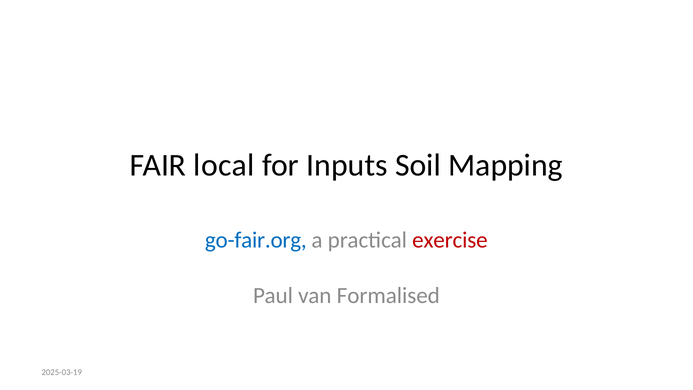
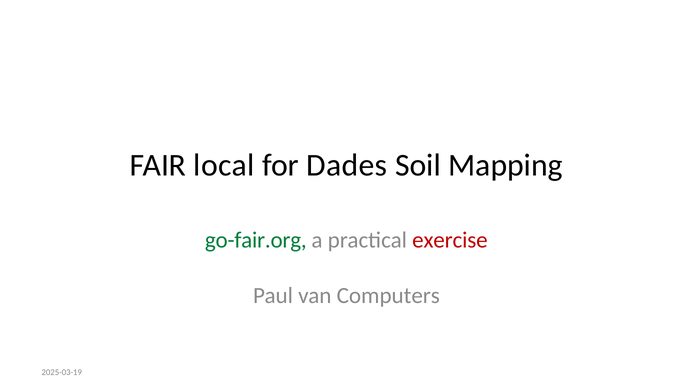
Inputs: Inputs -> Dades
go-fair.org colour: blue -> green
Formalised: Formalised -> Computers
